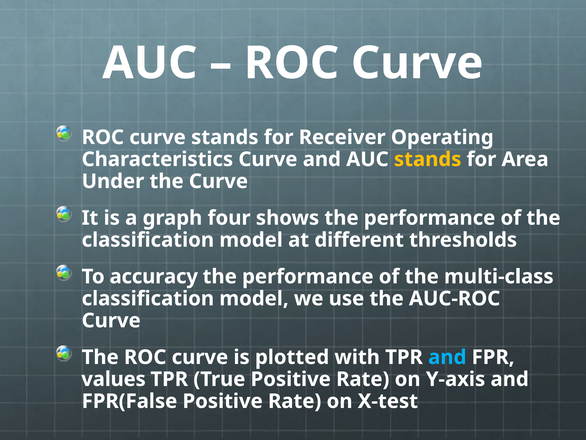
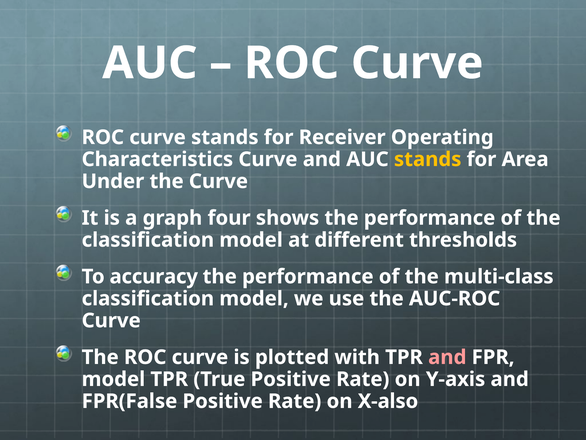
and at (447, 357) colour: light blue -> pink
values at (114, 379): values -> model
X-test: X-test -> X-also
